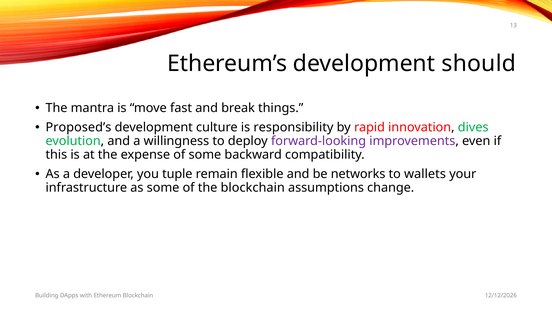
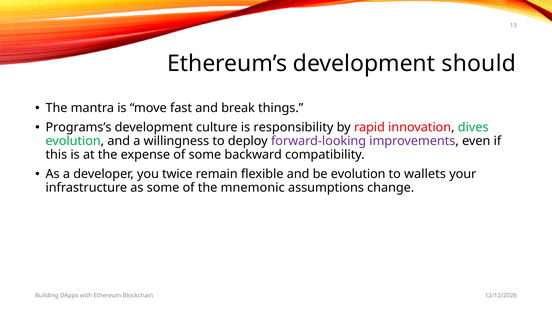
Proposed’s: Proposed’s -> Programs’s
tuple: tuple -> twice
be networks: networks -> evolution
the blockchain: blockchain -> mnemonic
